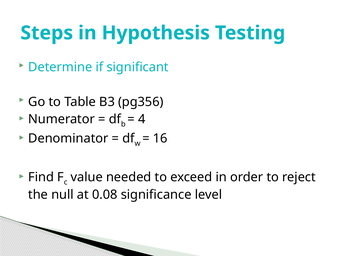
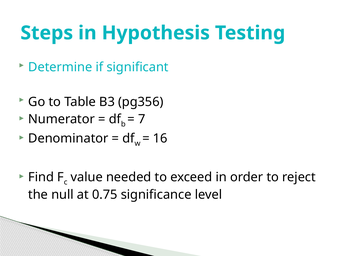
4: 4 -> 7
0.08: 0.08 -> 0.75
